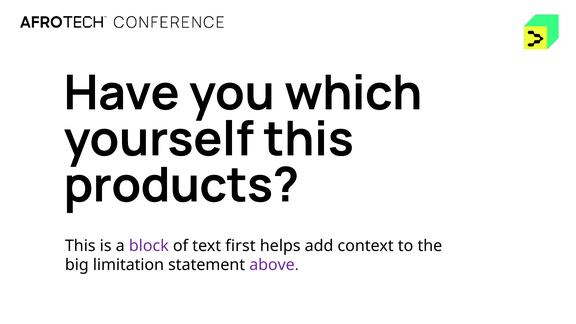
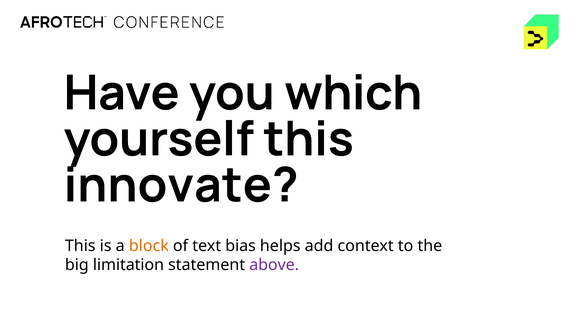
products: products -> innovate
block colour: purple -> orange
first: first -> bias
